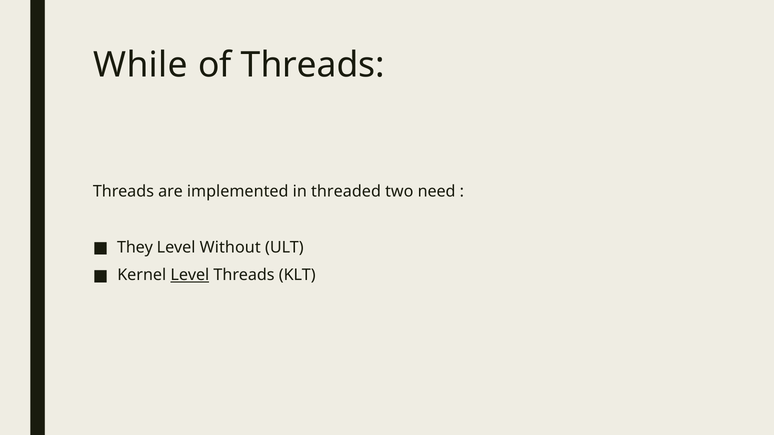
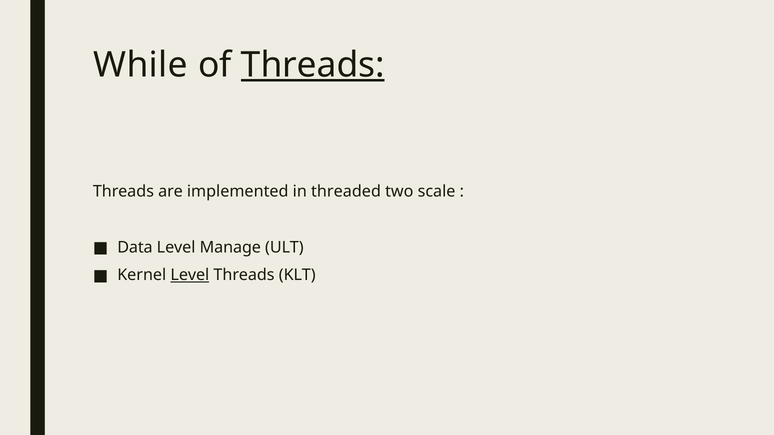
Threads at (313, 65) underline: none -> present
need: need -> scale
They: They -> Data
Without: Without -> Manage
